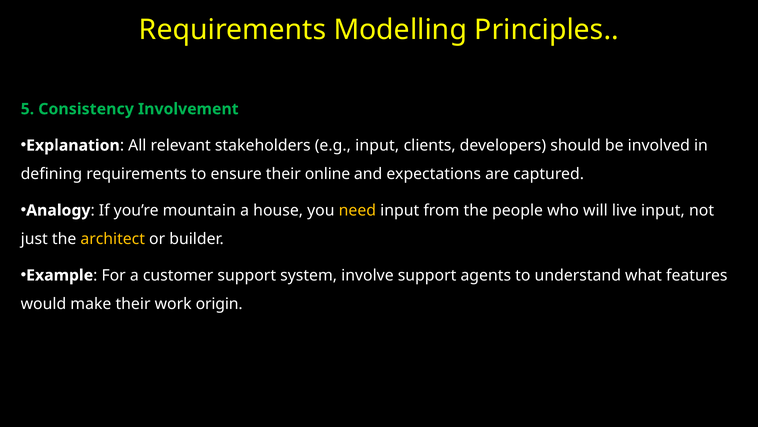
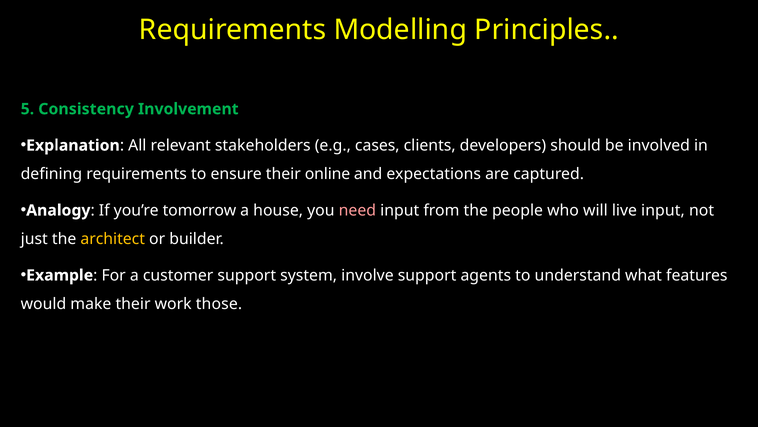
e.g input: input -> cases
mountain: mountain -> tomorrow
need colour: yellow -> pink
origin: origin -> those
